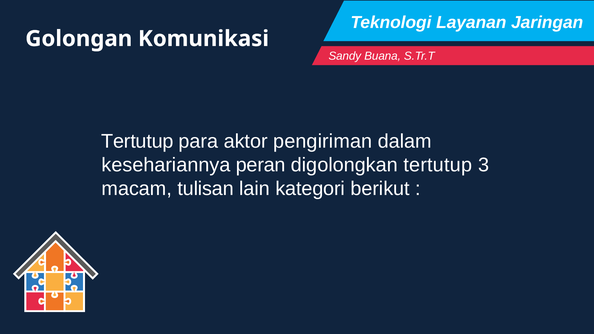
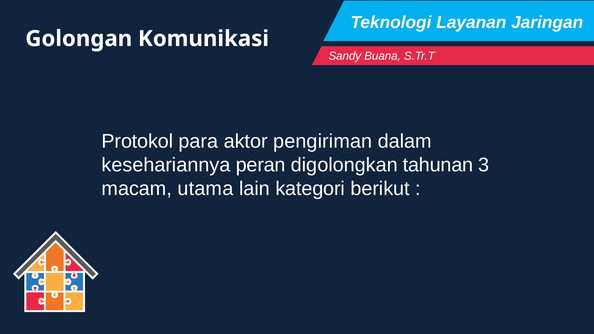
Tertutup at (137, 141): Tertutup -> Protokol
digolongkan tertutup: tertutup -> tahunan
tulisan: tulisan -> utama
